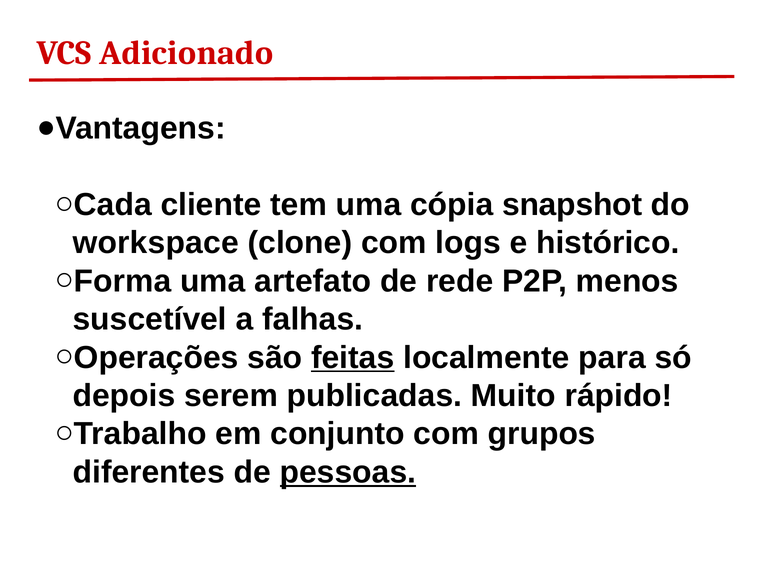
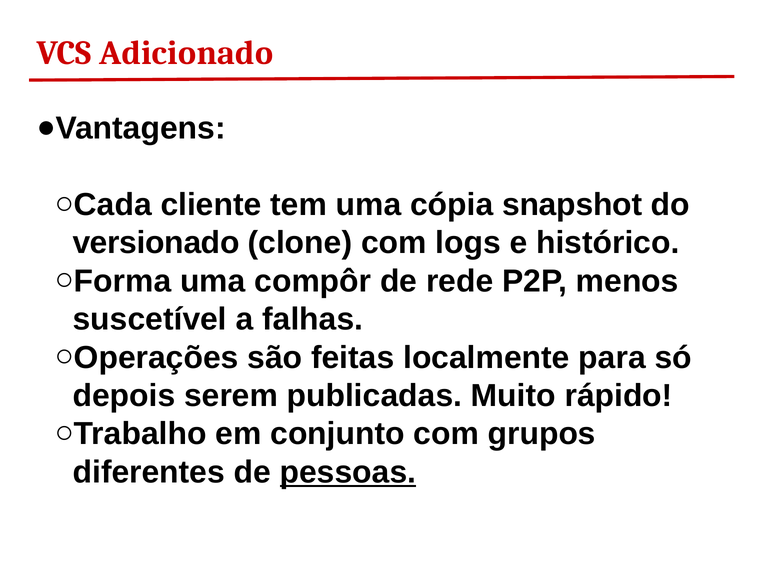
workspace: workspace -> versionado
artefato: artefato -> compôr
feitas underline: present -> none
